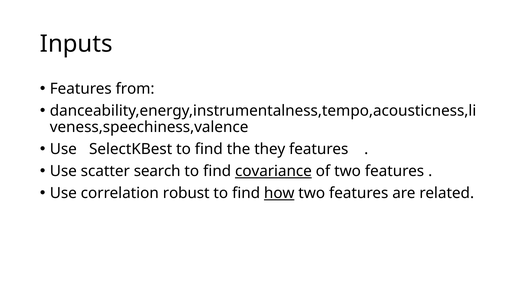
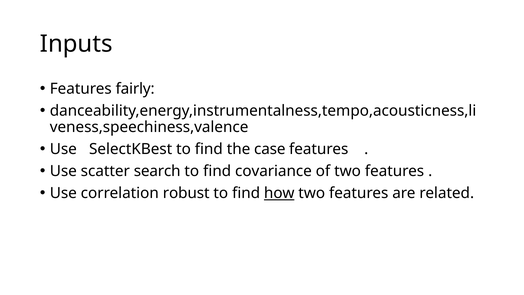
from: from -> fairly
they: they -> case
covariance underline: present -> none
